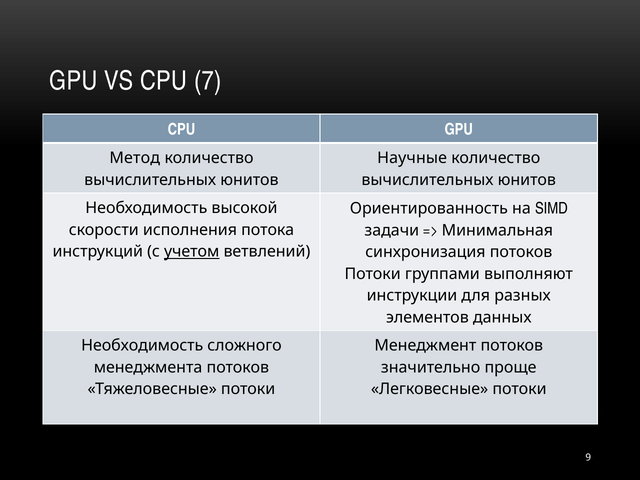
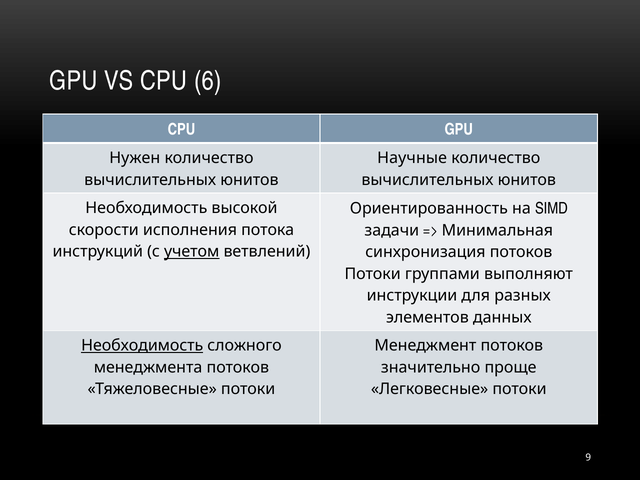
7: 7 -> 6
Метод: Метод -> Нужен
Необходимость at (142, 346) underline: none -> present
